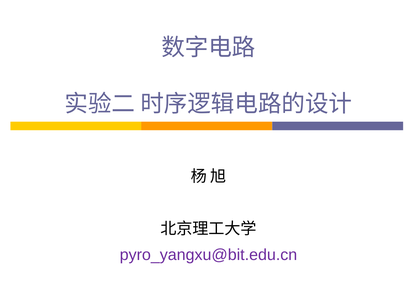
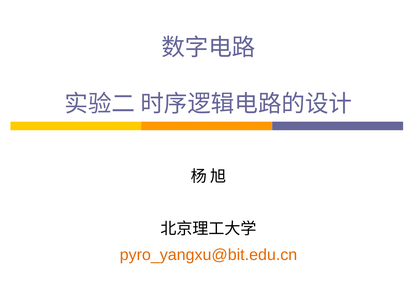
pyro_yangxu@bit.edu.cn colour: purple -> orange
